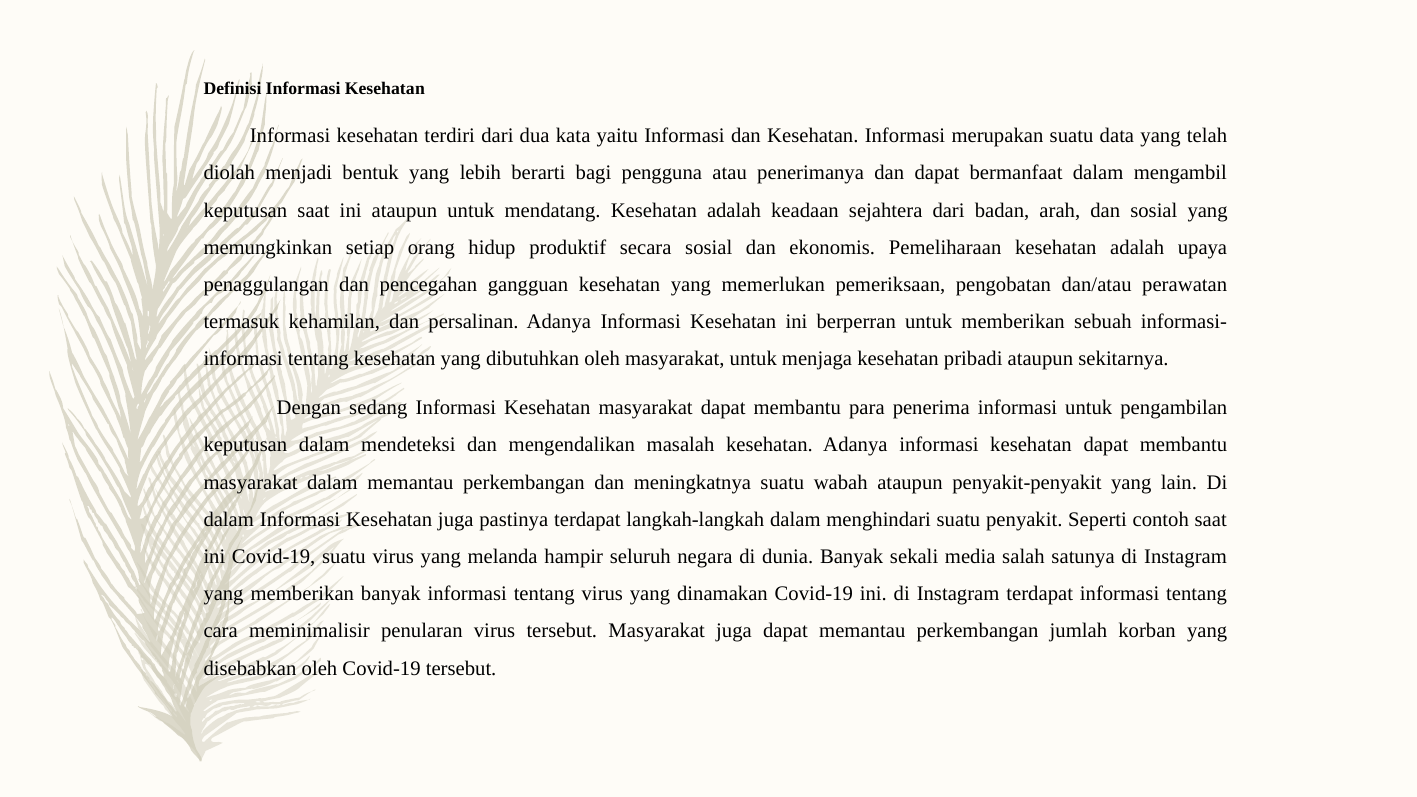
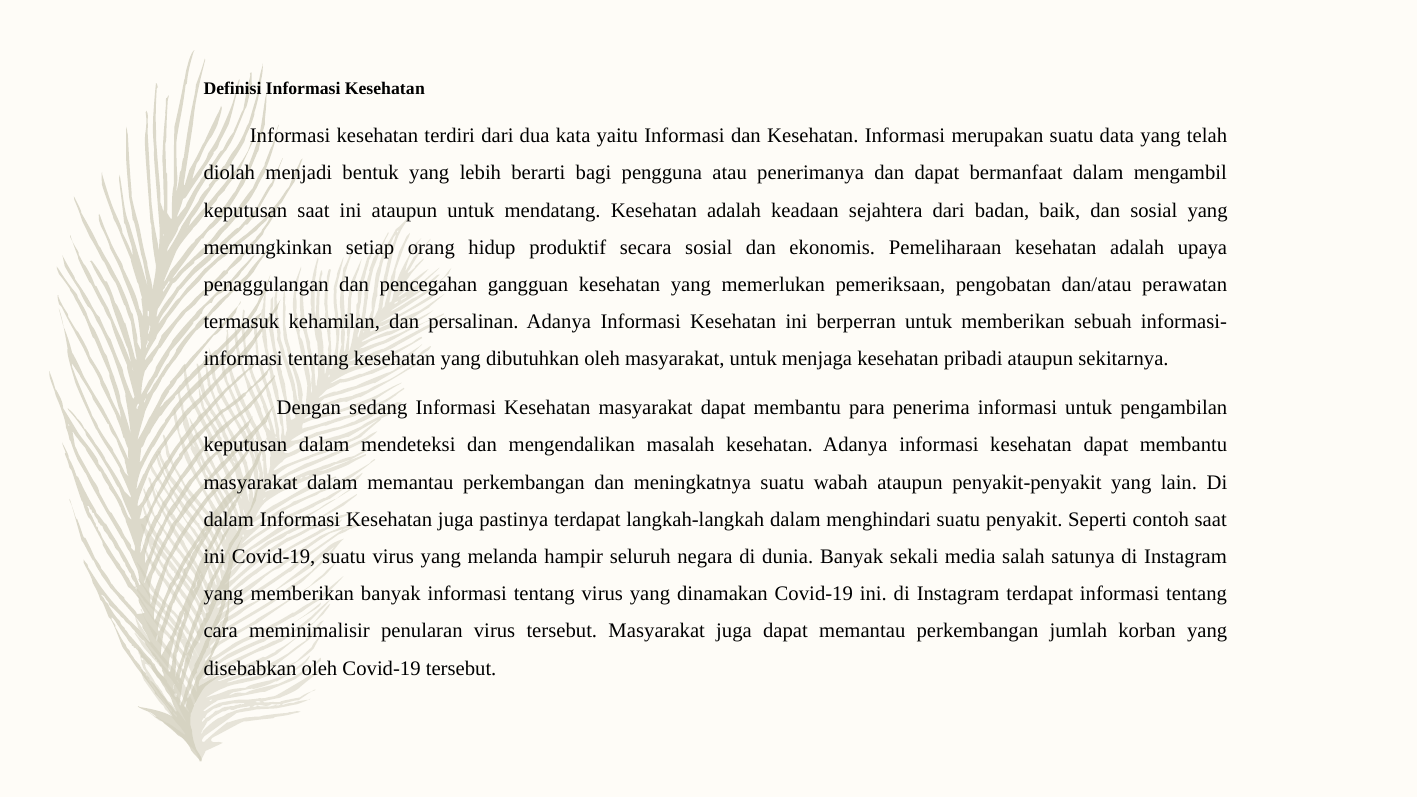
arah: arah -> baik
